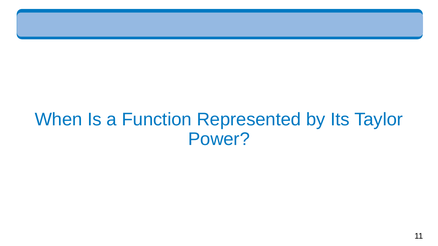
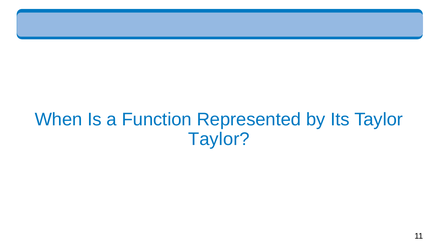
Power at (219, 139): Power -> Taylor
